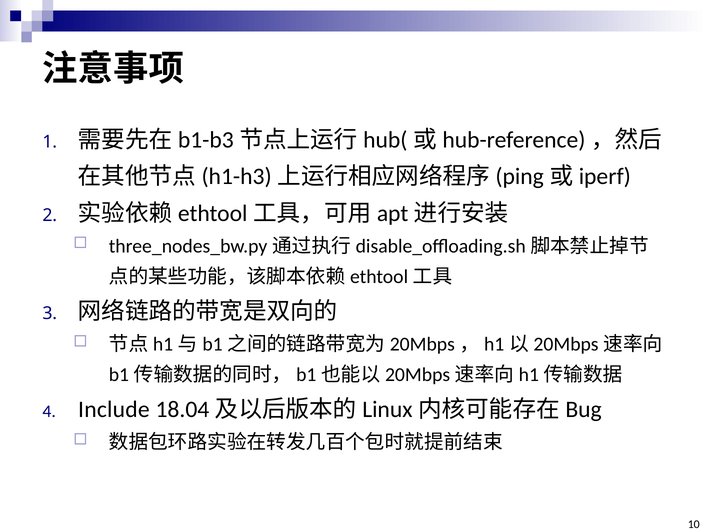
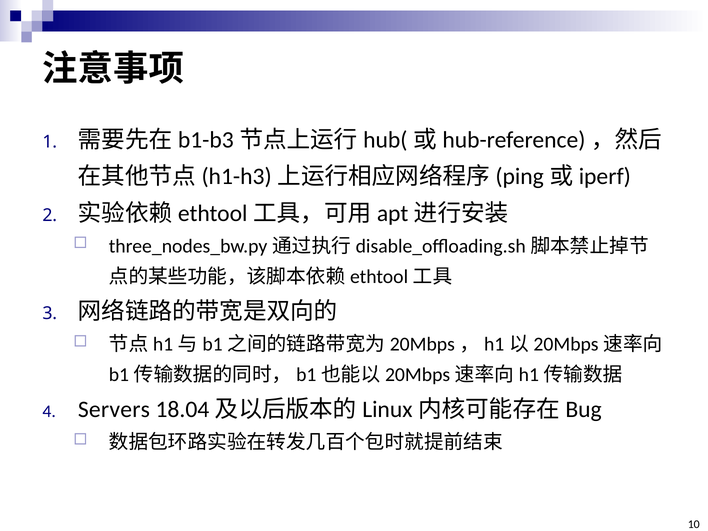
Include: Include -> Servers
